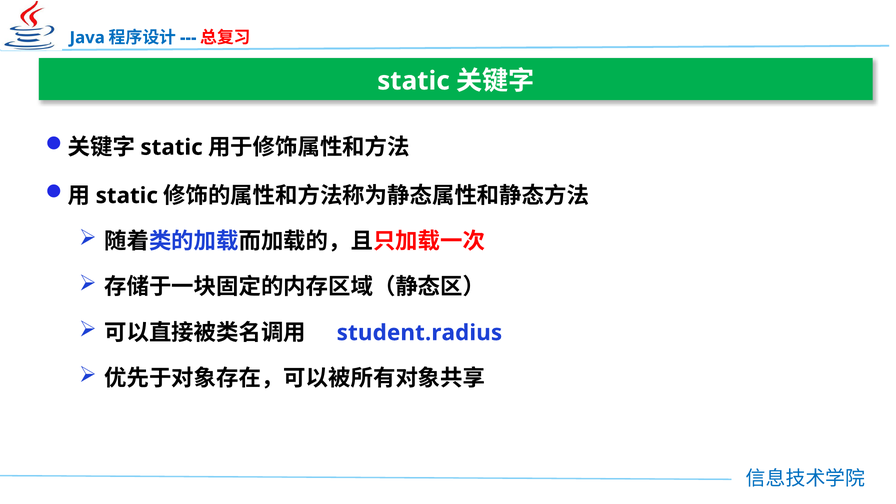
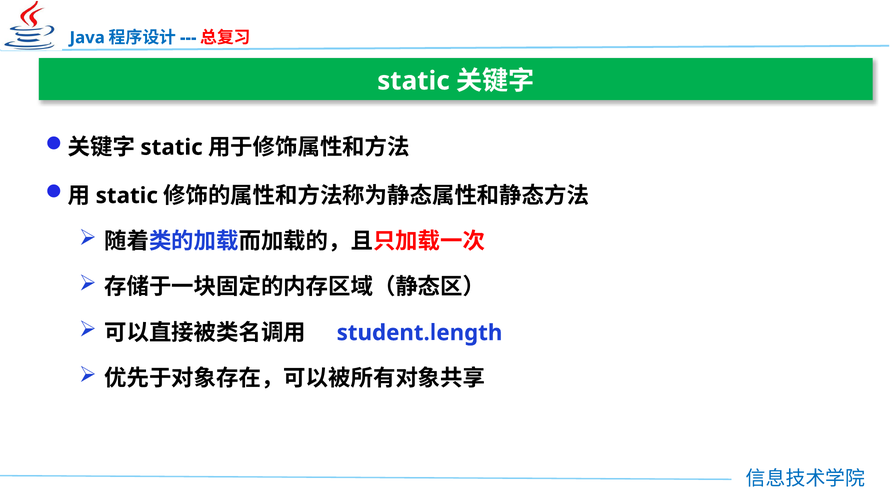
student.radius: student.radius -> student.length
